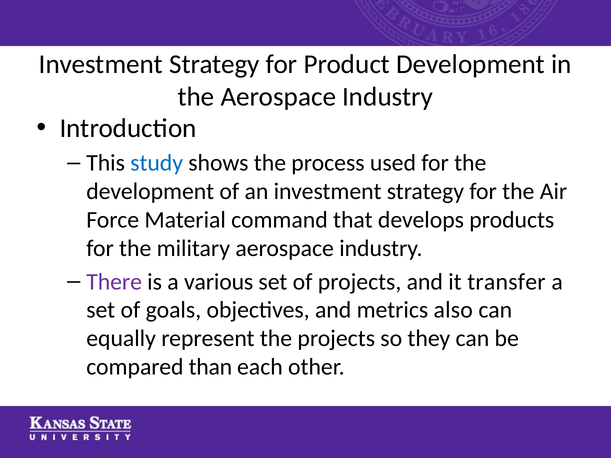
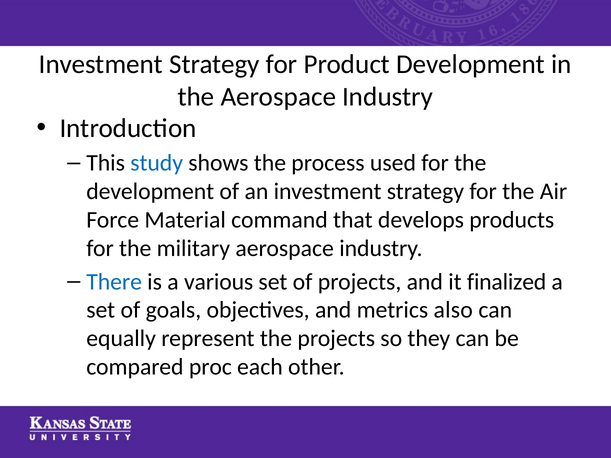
There colour: purple -> blue
transfer: transfer -> finalized
than: than -> proc
